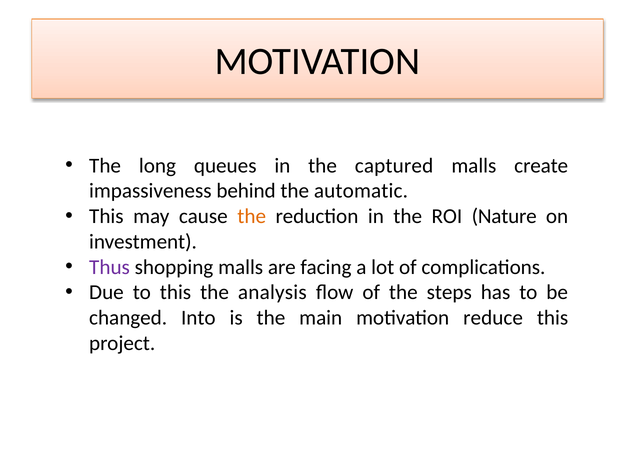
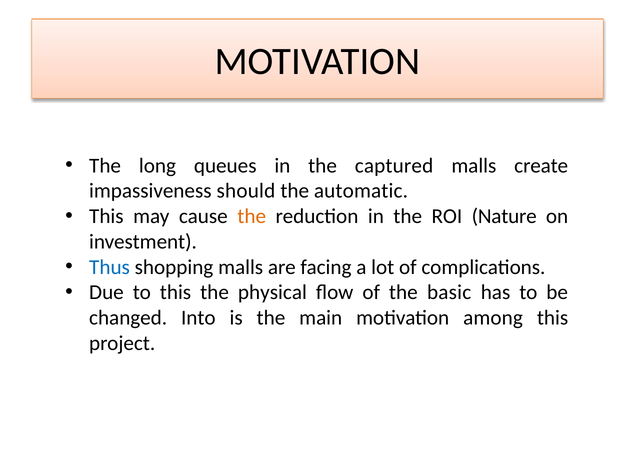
behind: behind -> should
Thus colour: purple -> blue
analysis: analysis -> physical
steps: steps -> basic
reduce: reduce -> among
